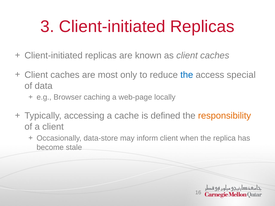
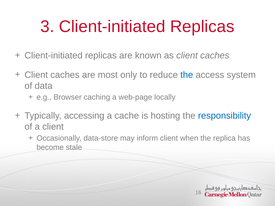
special: special -> system
defined: defined -> hosting
responsibility colour: orange -> blue
